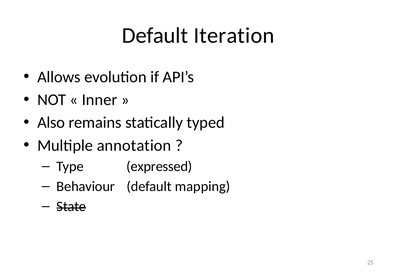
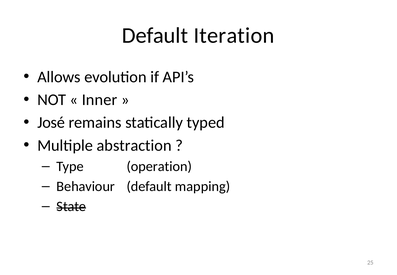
Also: Also -> José
annotation: annotation -> abstraction
expressed: expressed -> operation
